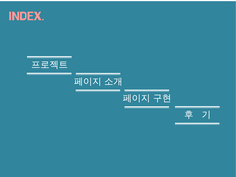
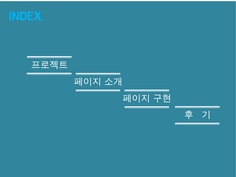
INDEX colour: pink -> light blue
